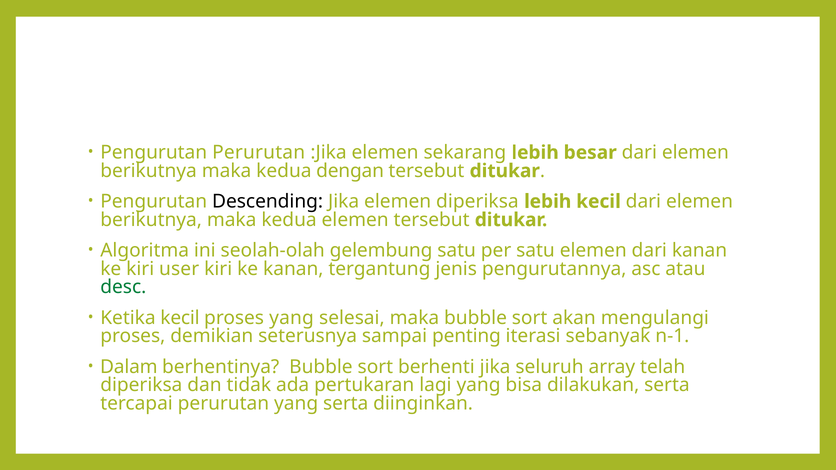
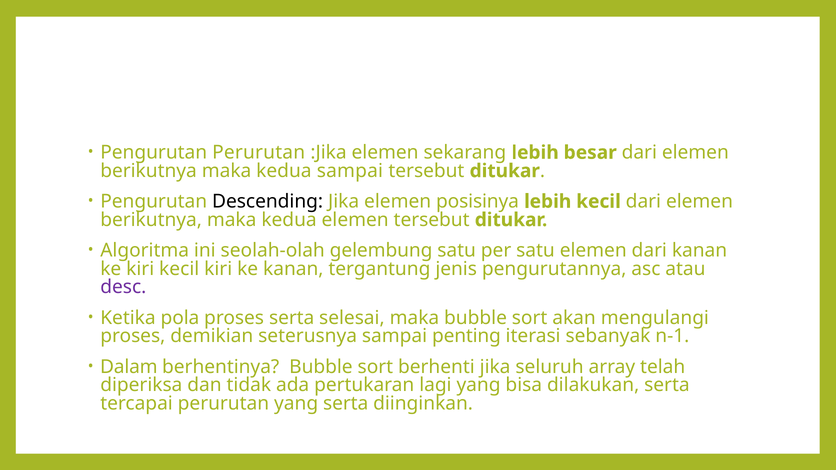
kedua dengan: dengan -> sampai
elemen diperiksa: diperiksa -> posisinya
kiri user: user -> kecil
desc colour: green -> purple
Ketika kecil: kecil -> pola
proses yang: yang -> serta
